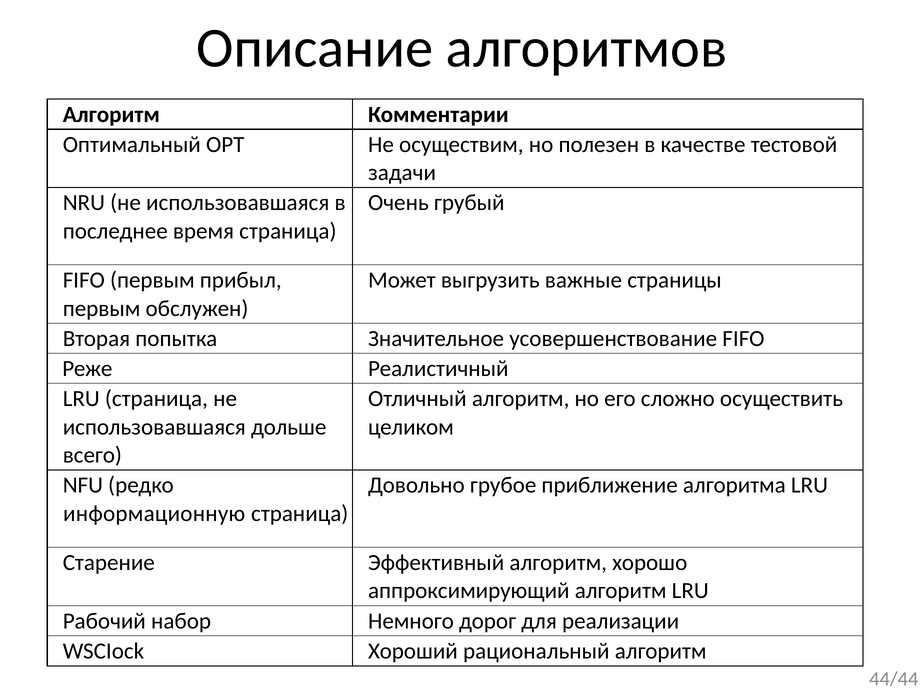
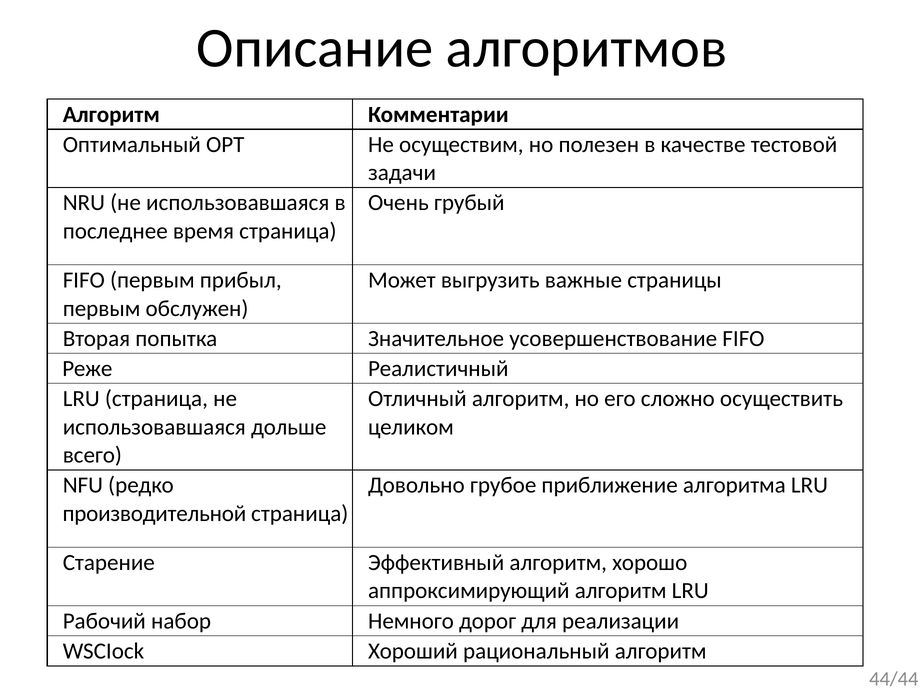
информационную: информационную -> производительной
